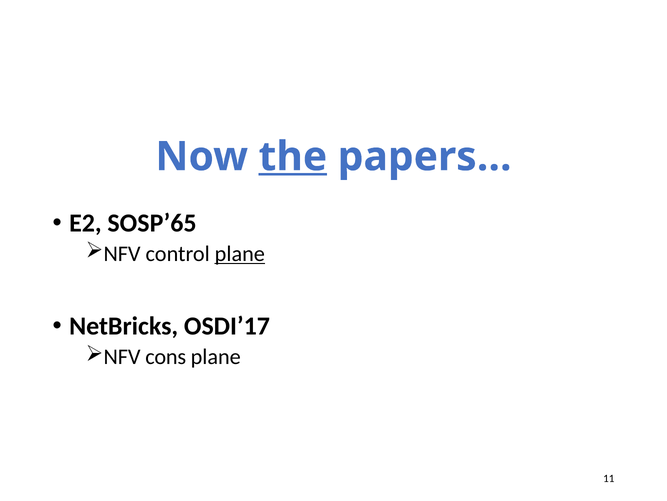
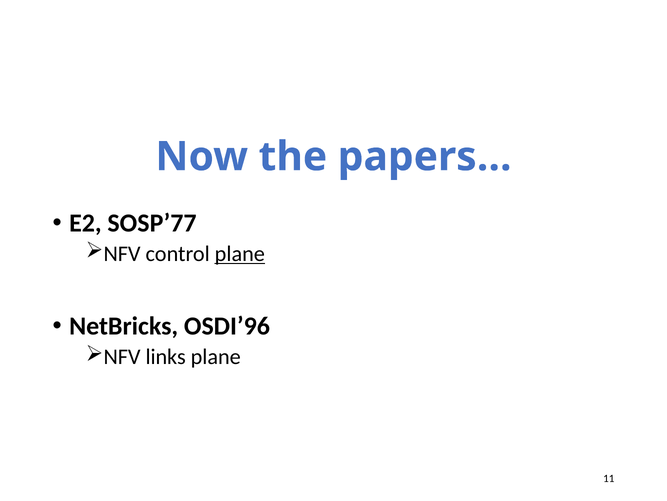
the underline: present -> none
SOSP’65: SOSP’65 -> SOSP’77
OSDI’17: OSDI’17 -> OSDI’96
cons: cons -> links
